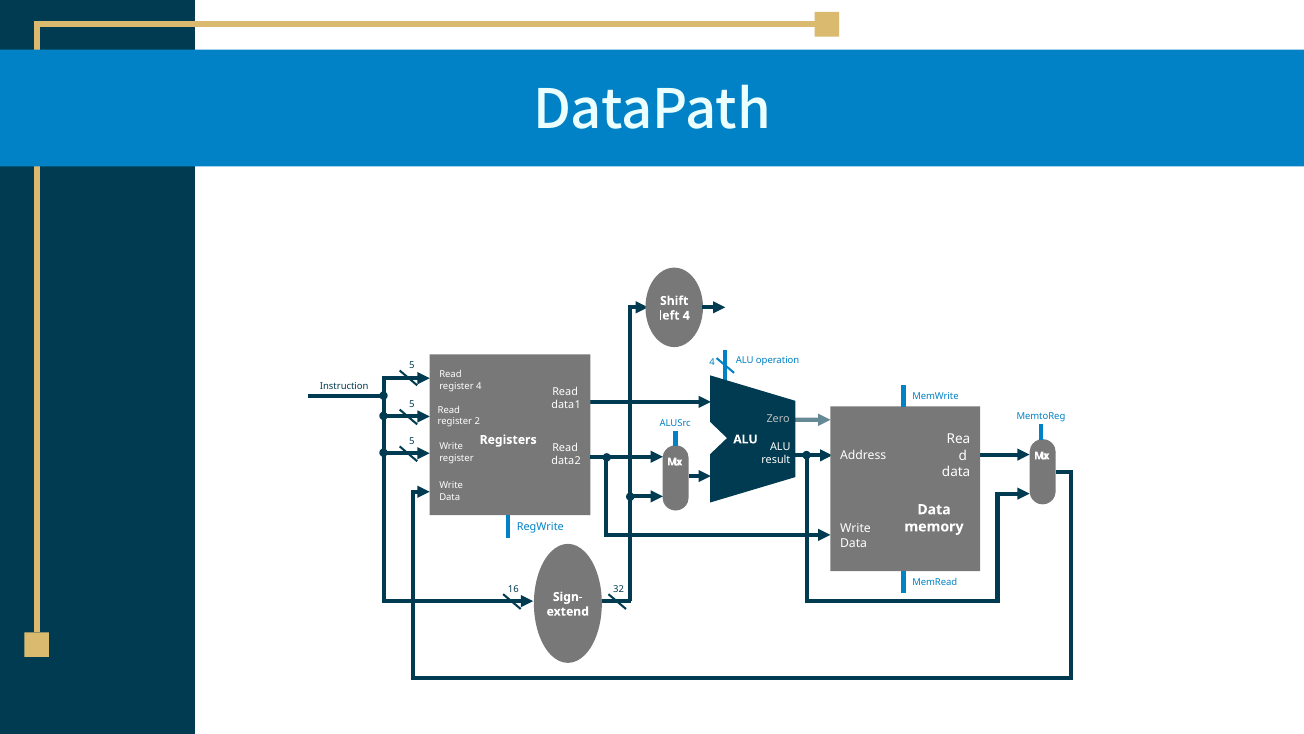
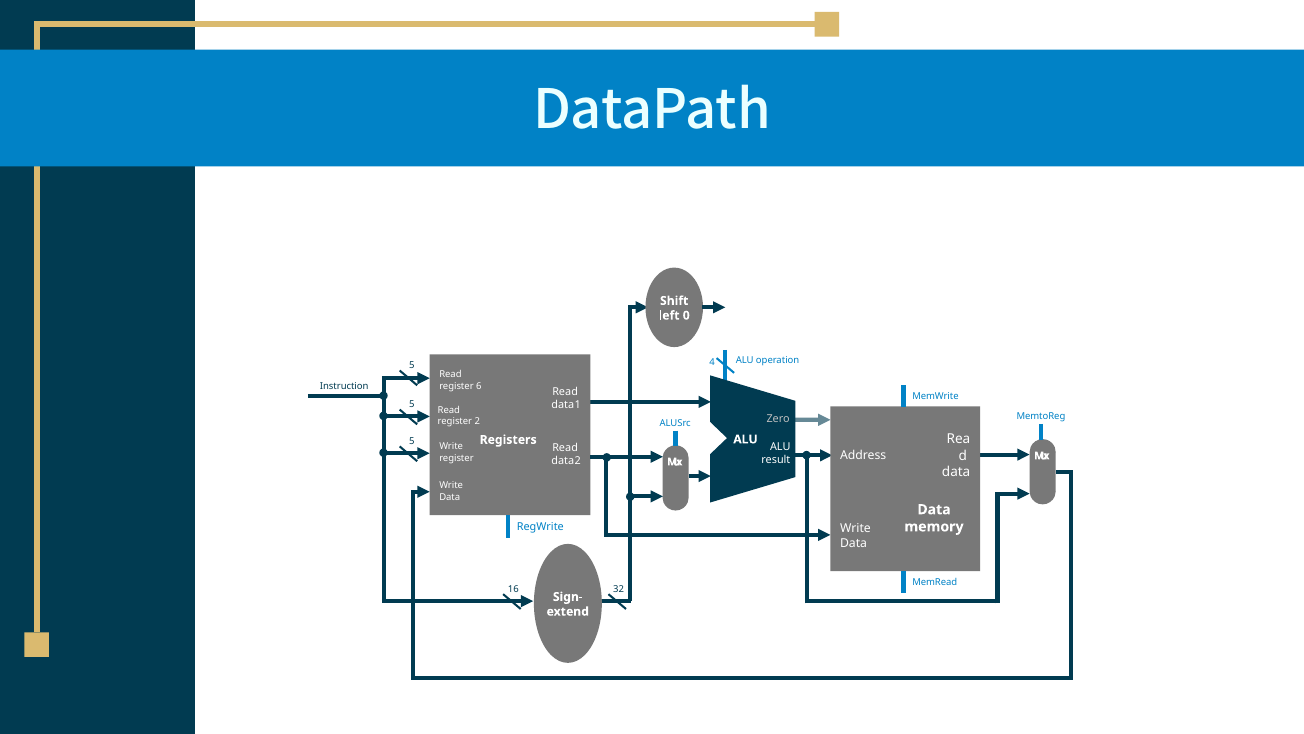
left 4: 4 -> 0
register 4: 4 -> 6
